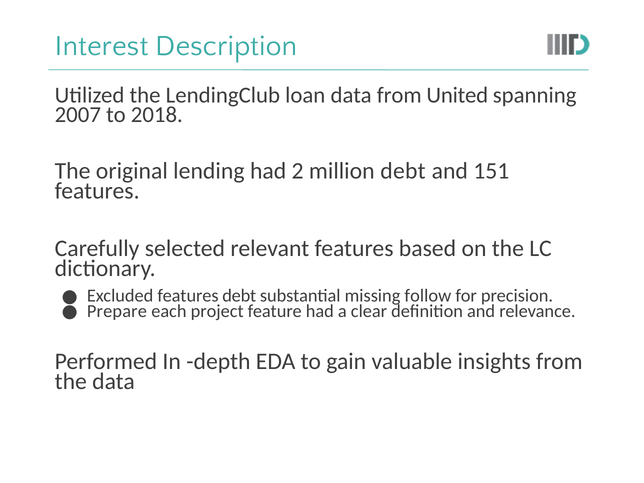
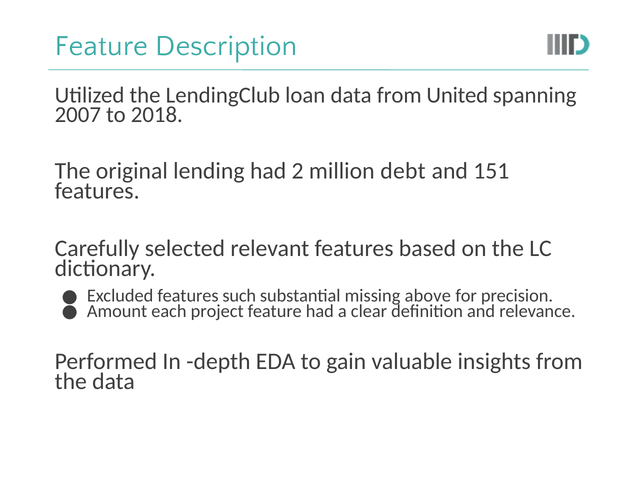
Interest at (102, 46): Interest -> Feature
features debt: debt -> such
follow: follow -> above
Prepare: Prepare -> Amount
